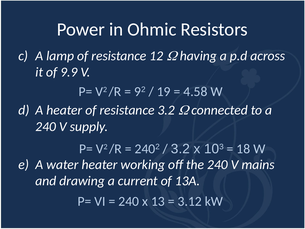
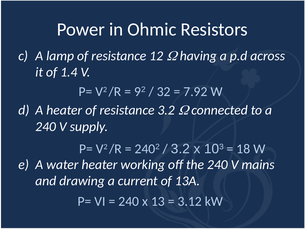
9.9: 9.9 -> 1.4
19: 19 -> 32
4.58: 4.58 -> 7.92
